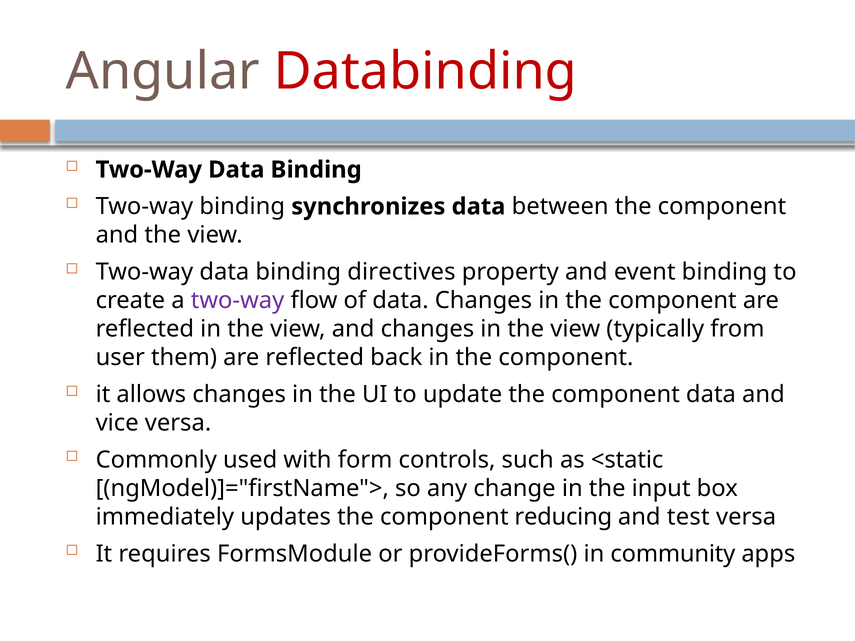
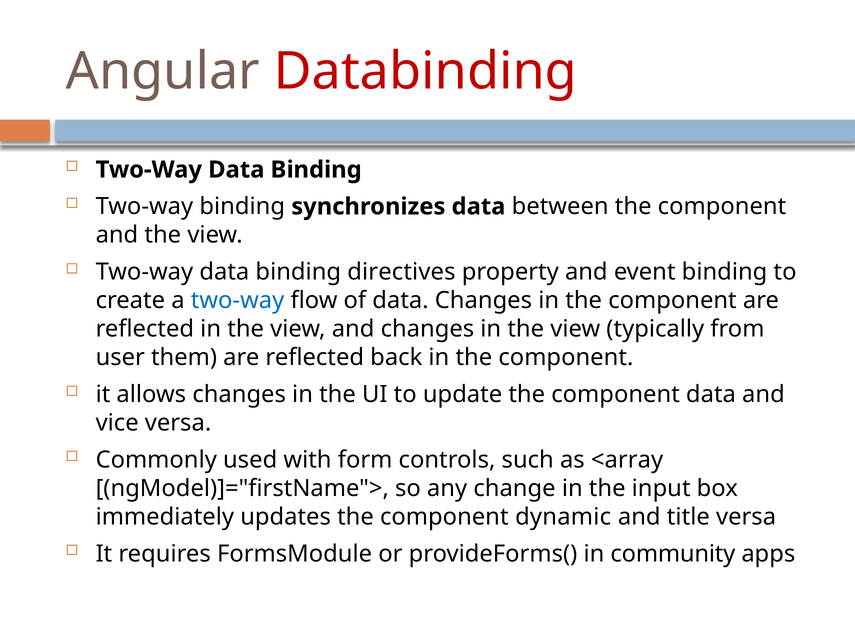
two-way at (238, 301) colour: purple -> blue
<static: <static -> <array
reducing: reducing -> dynamic
test: test -> title
